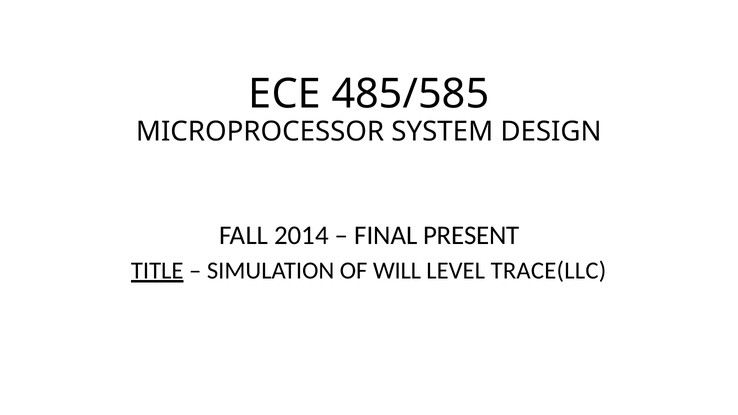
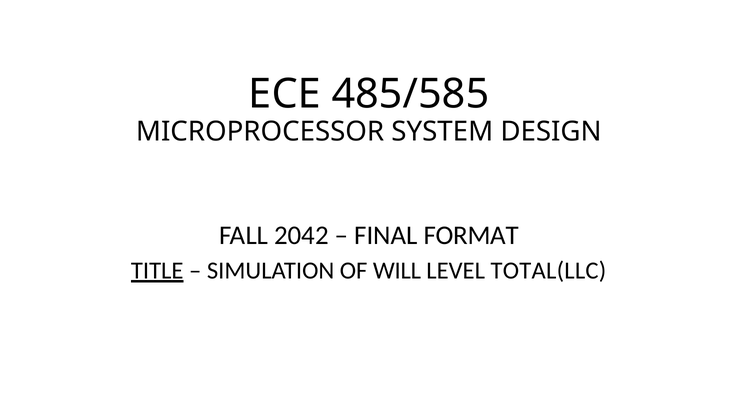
2014: 2014 -> 2042
PRESENT: PRESENT -> FORMAT
TRACE(LLC: TRACE(LLC -> TOTAL(LLC
